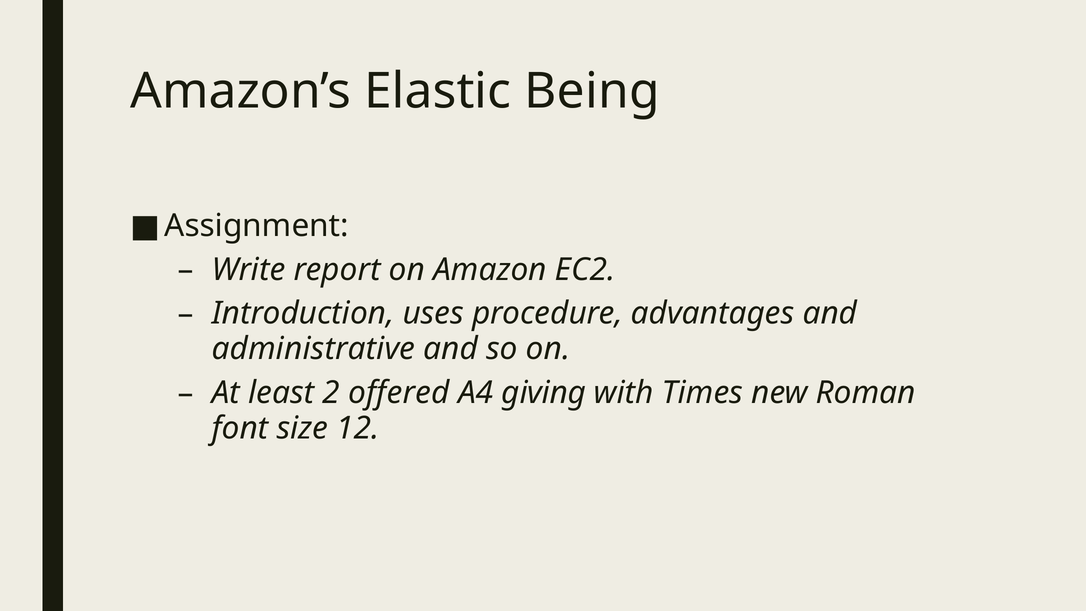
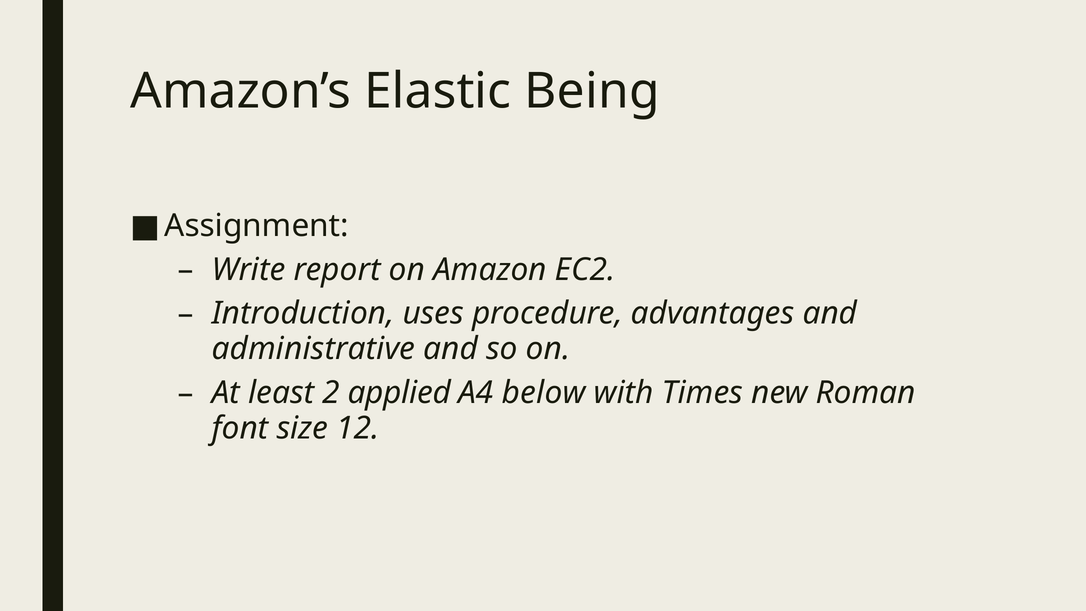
offered: offered -> applied
giving: giving -> below
